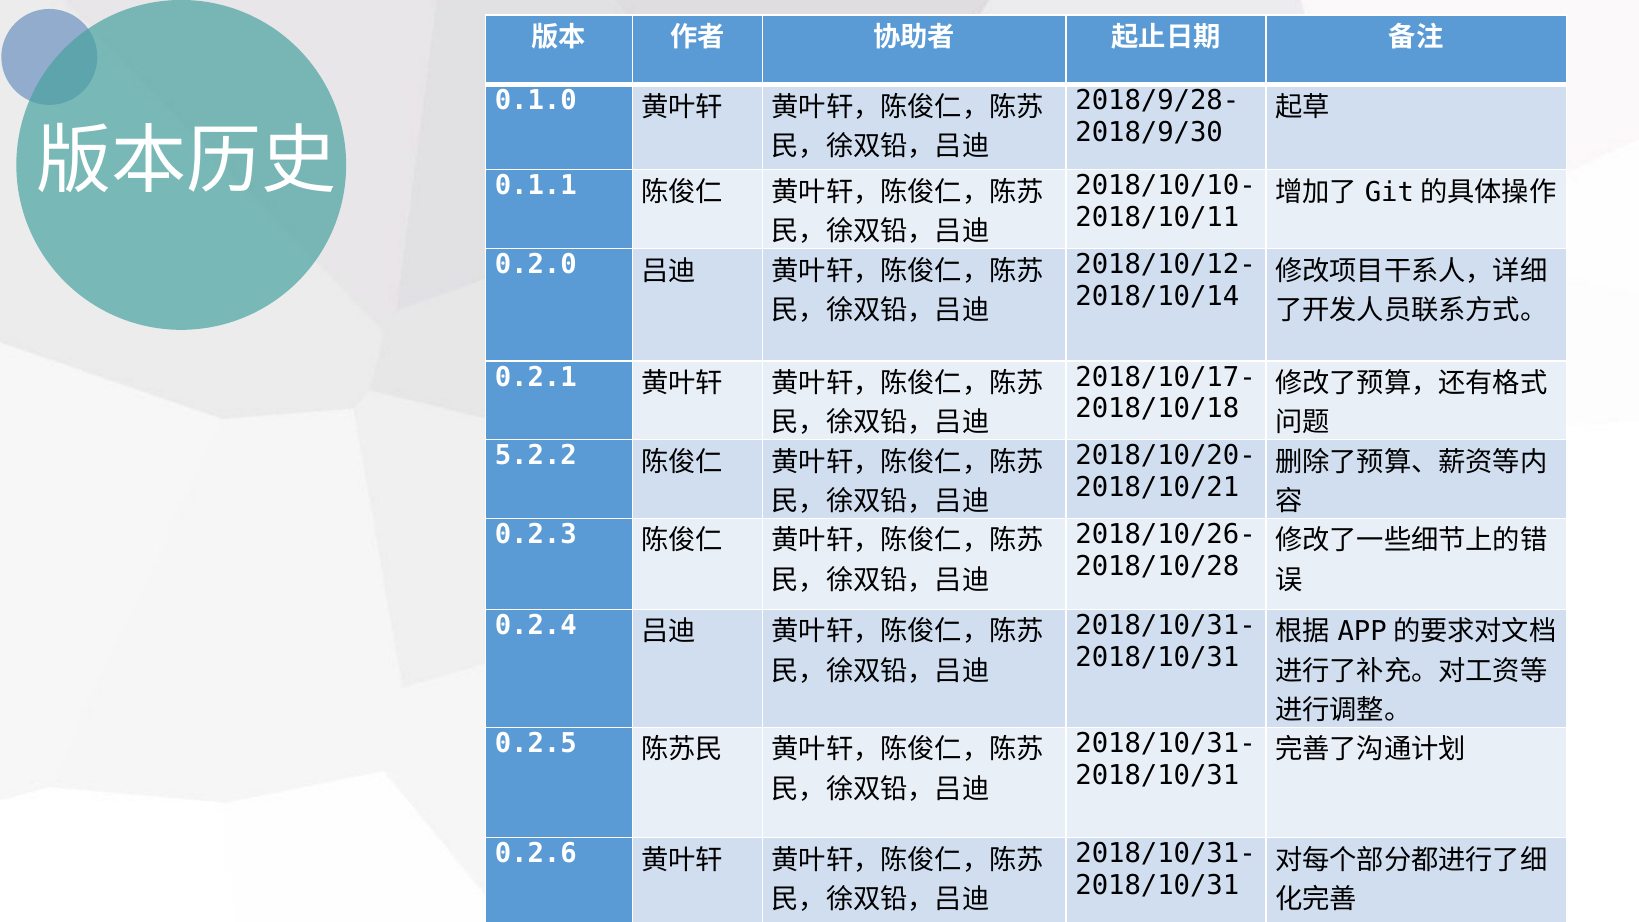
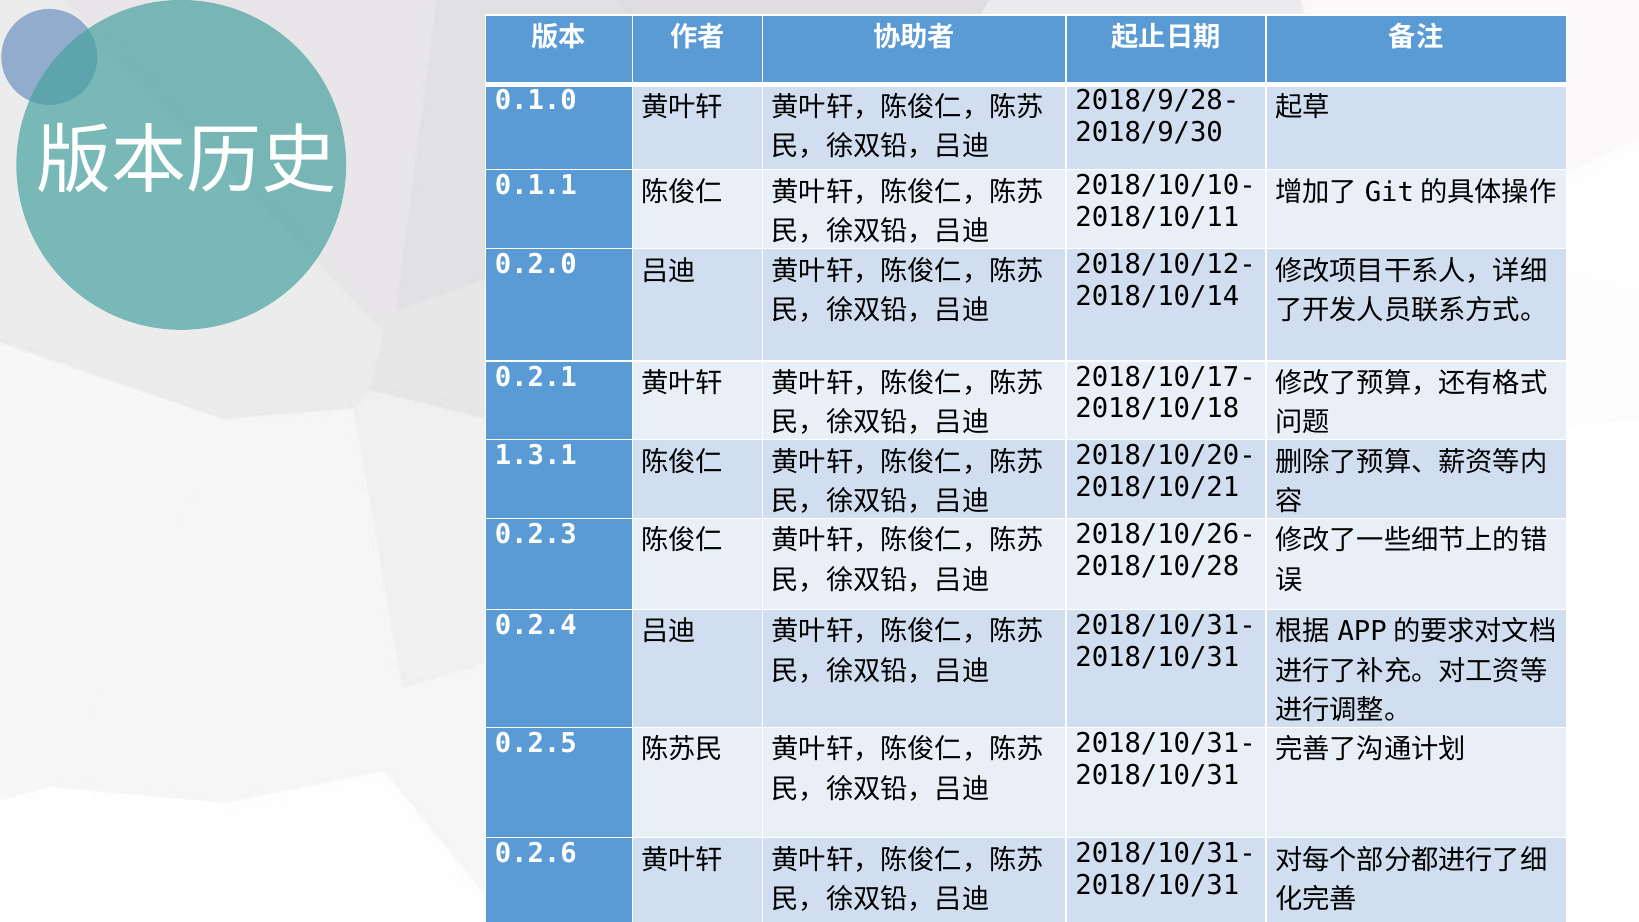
5.2.2: 5.2.2 -> 1.3.1
